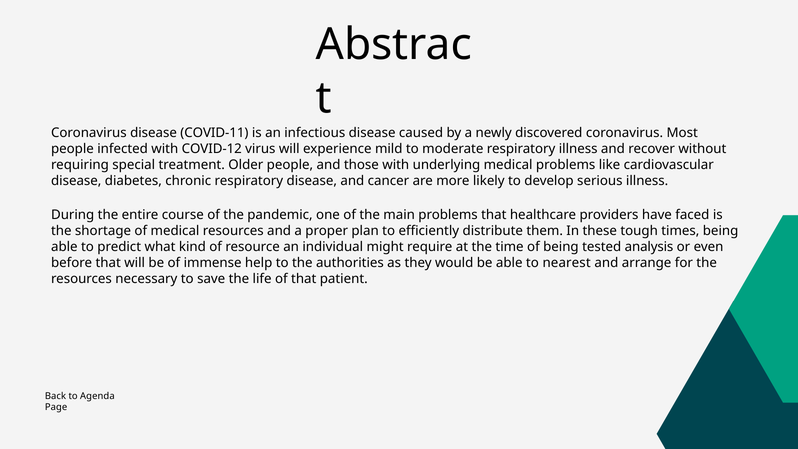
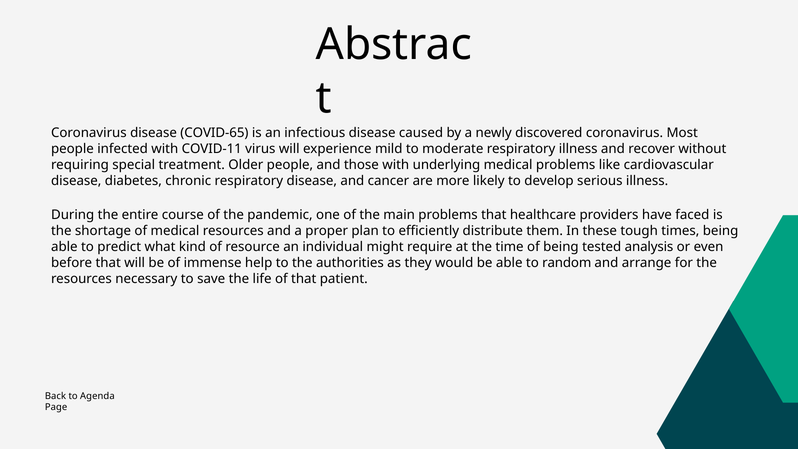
COVID-11: COVID-11 -> COVID-65
COVID-12: COVID-12 -> COVID-11
nearest: nearest -> random
